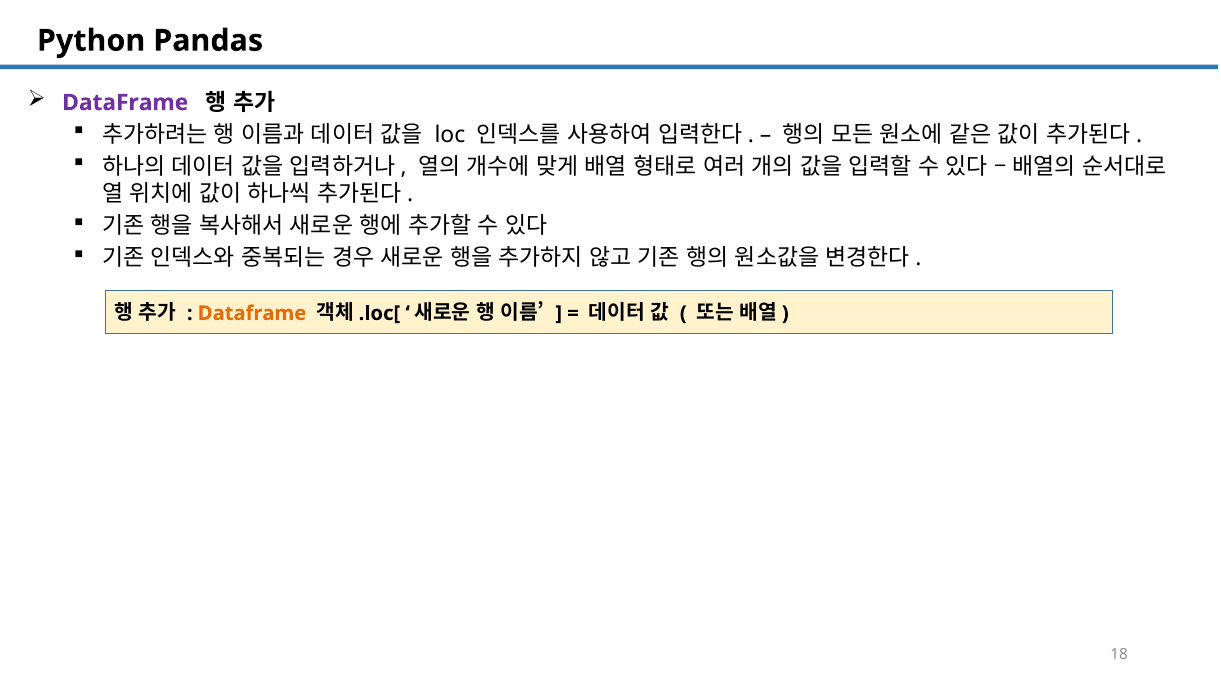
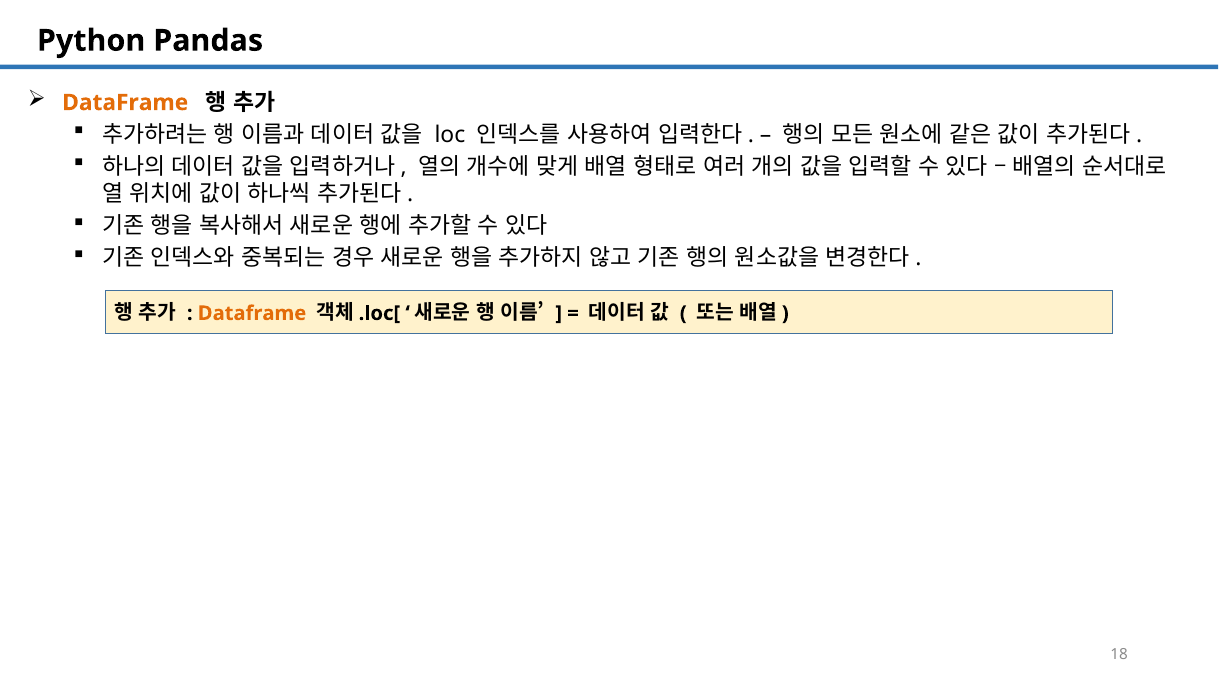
DataFrame at (125, 103) colour: purple -> orange
